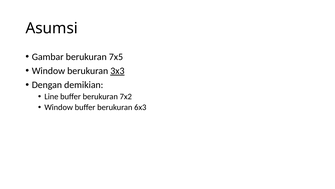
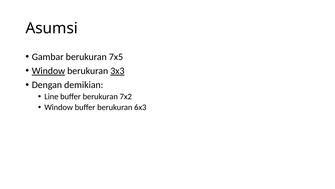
Window at (48, 71) underline: none -> present
